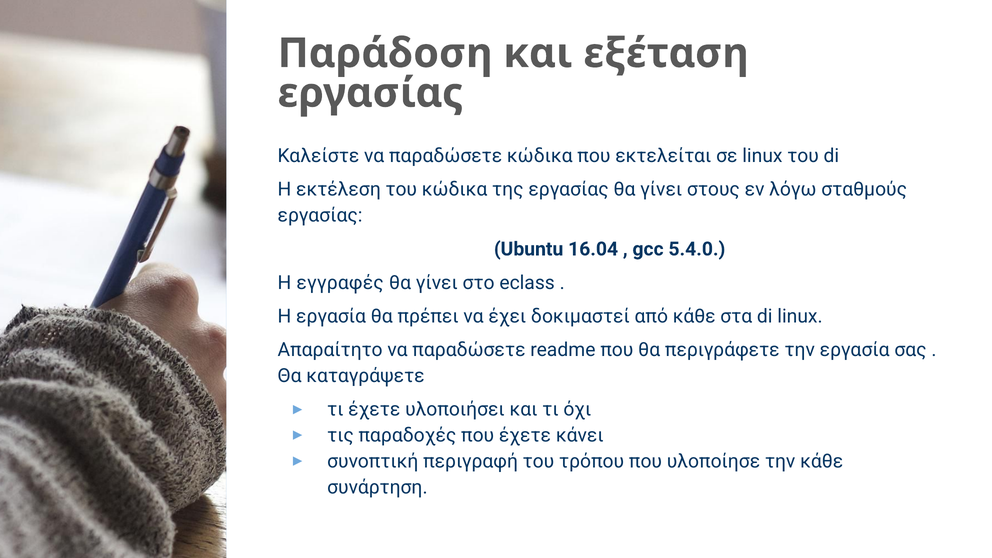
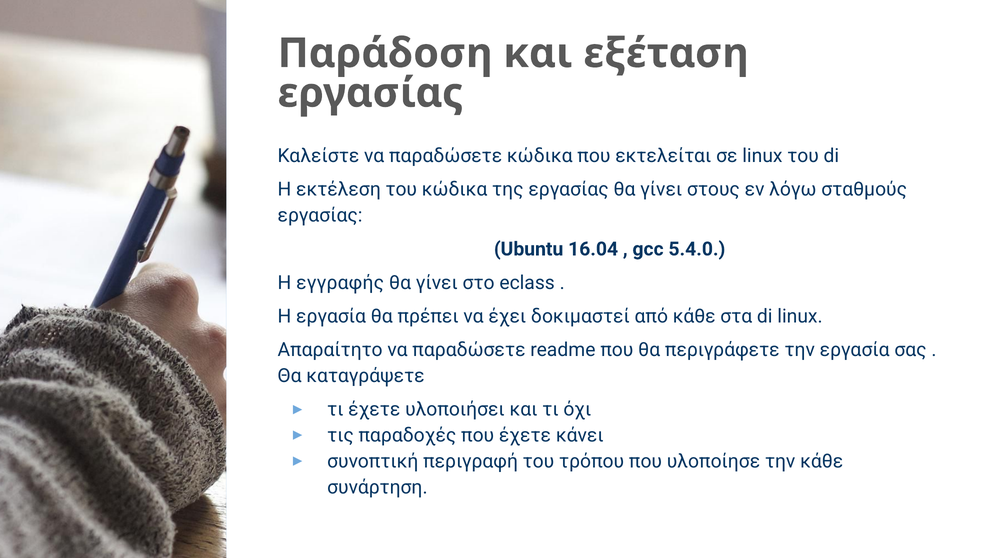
εγγραφές: εγγραφές -> εγγραφής
